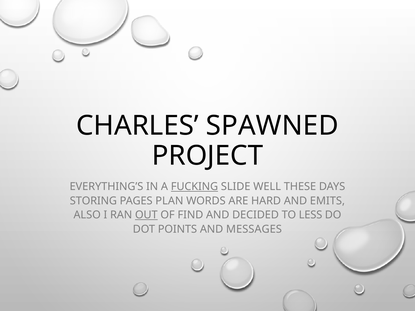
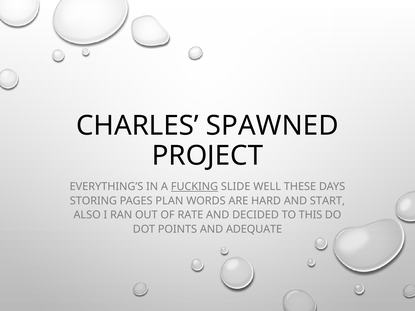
EMITS: EMITS -> START
OUT underline: present -> none
FIND: FIND -> RATE
LESS: LESS -> THIS
MESSAGES: MESSAGES -> ADEQUATE
